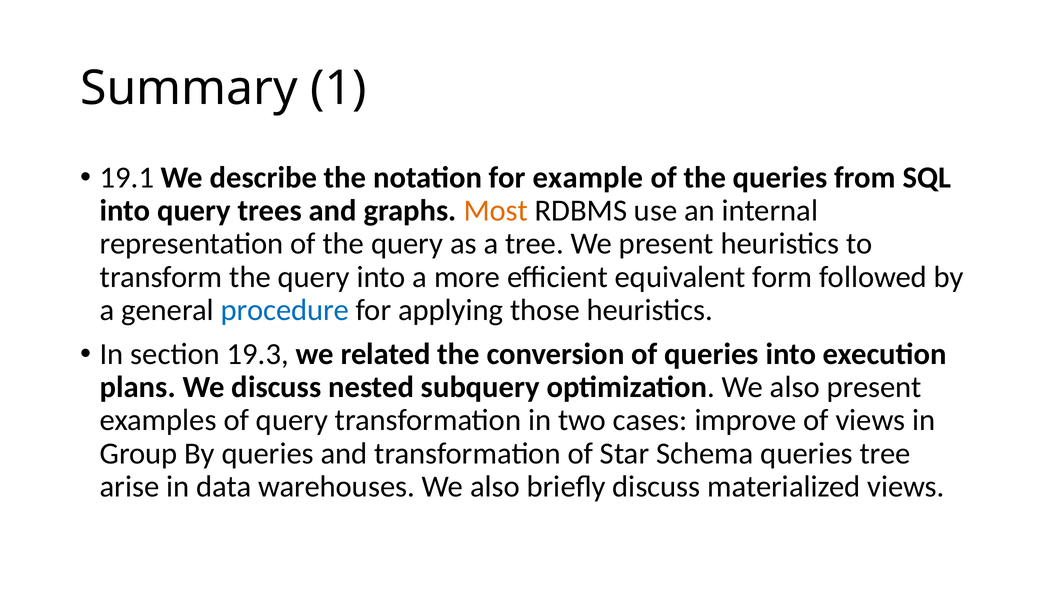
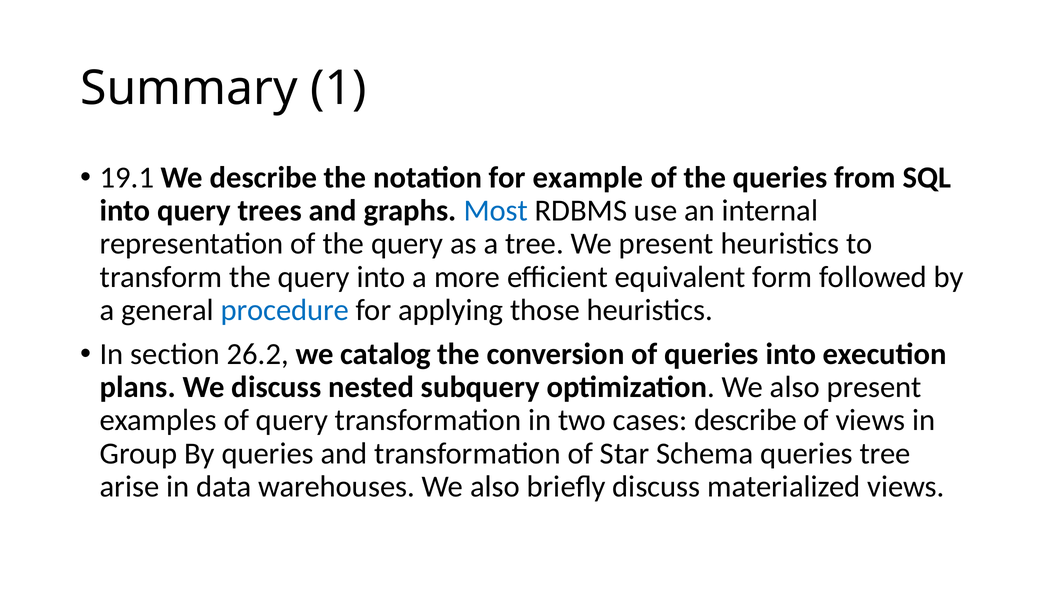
Most colour: orange -> blue
19.3: 19.3 -> 26.2
related: related -> catalog
cases improve: improve -> describe
